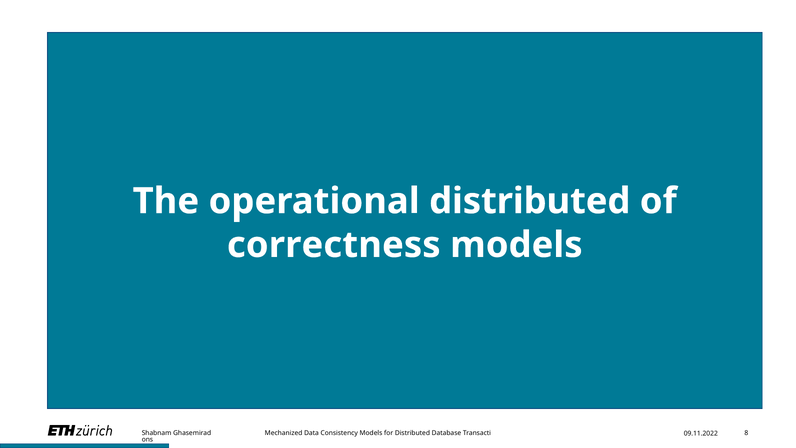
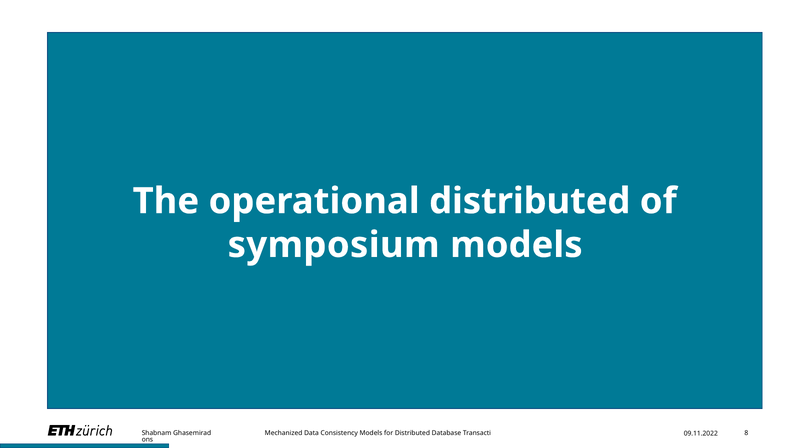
correctness: correctness -> symposium
